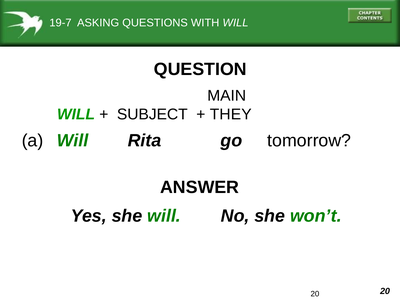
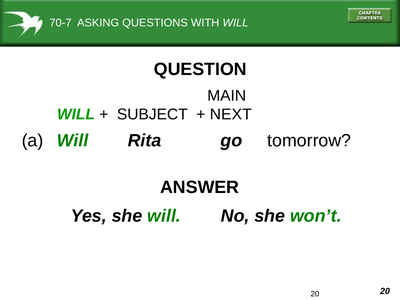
19-7: 19-7 -> 70-7
THEY: THEY -> NEXT
